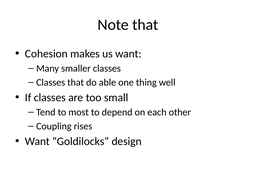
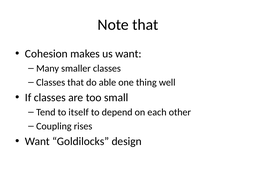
most: most -> itself
